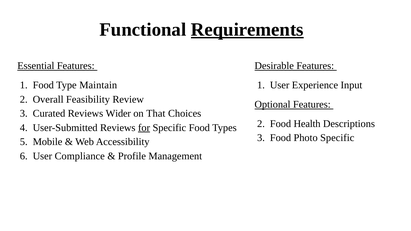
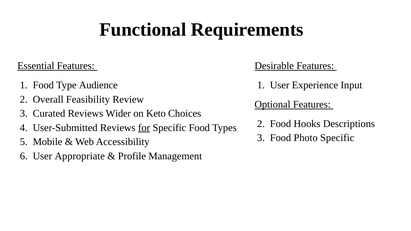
Requirements underline: present -> none
Maintain: Maintain -> Audience
That: That -> Keto
Health: Health -> Hooks
Compliance: Compliance -> Appropriate
